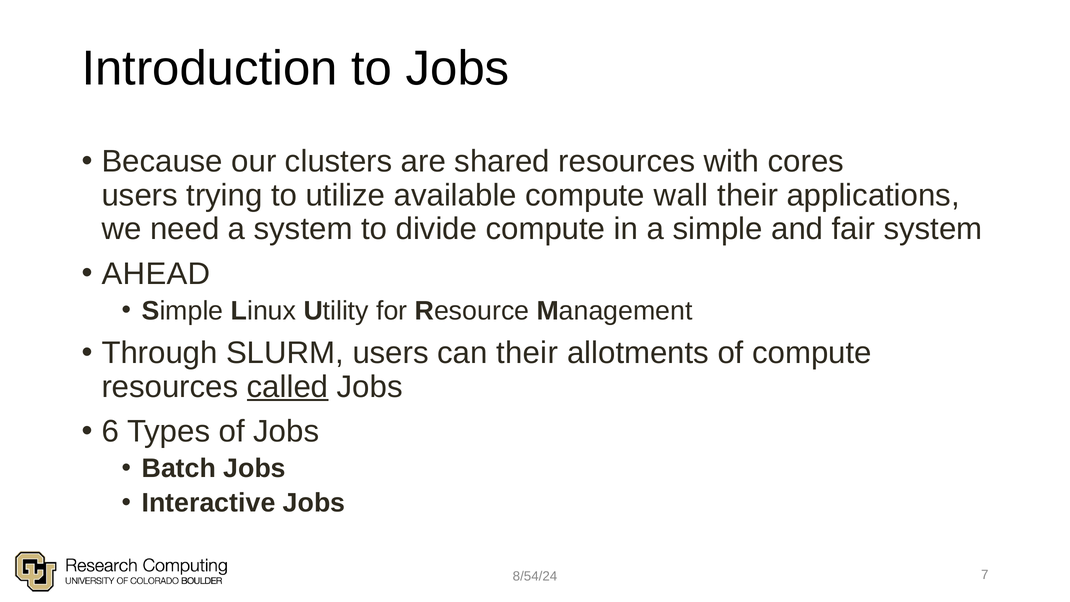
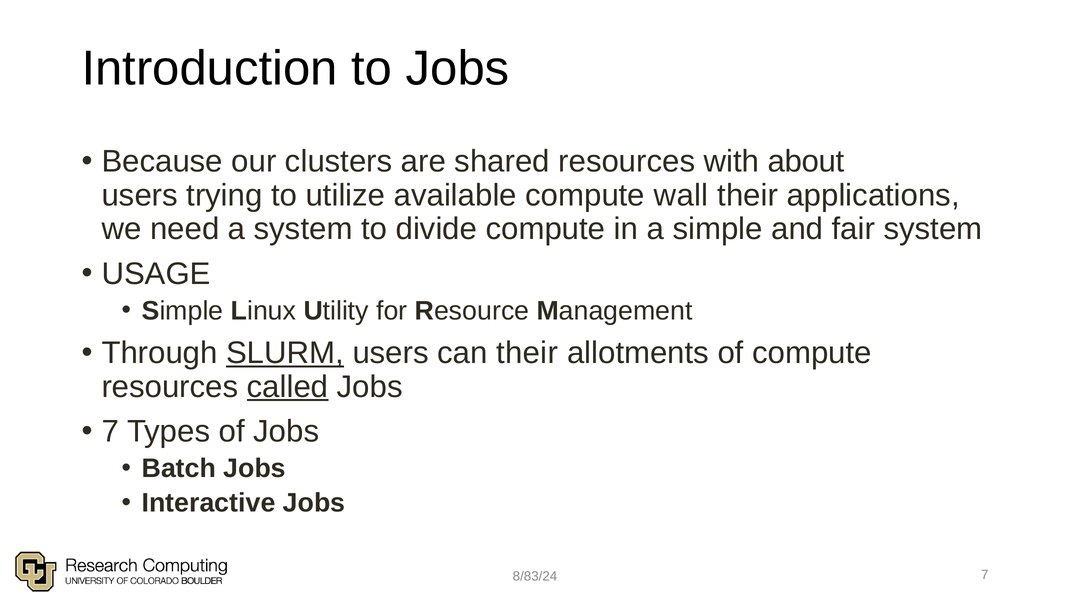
cores: cores -> about
AHEAD: AHEAD -> USAGE
SLURM underline: none -> present
6 at (110, 431): 6 -> 7
8/54/24: 8/54/24 -> 8/83/24
